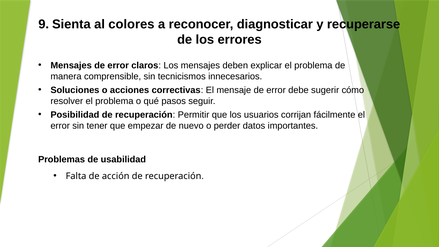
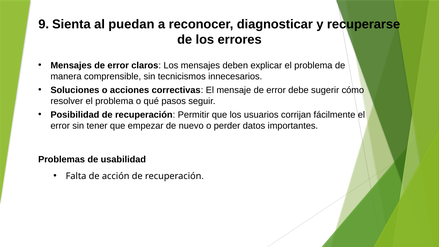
colores: colores -> puedan
